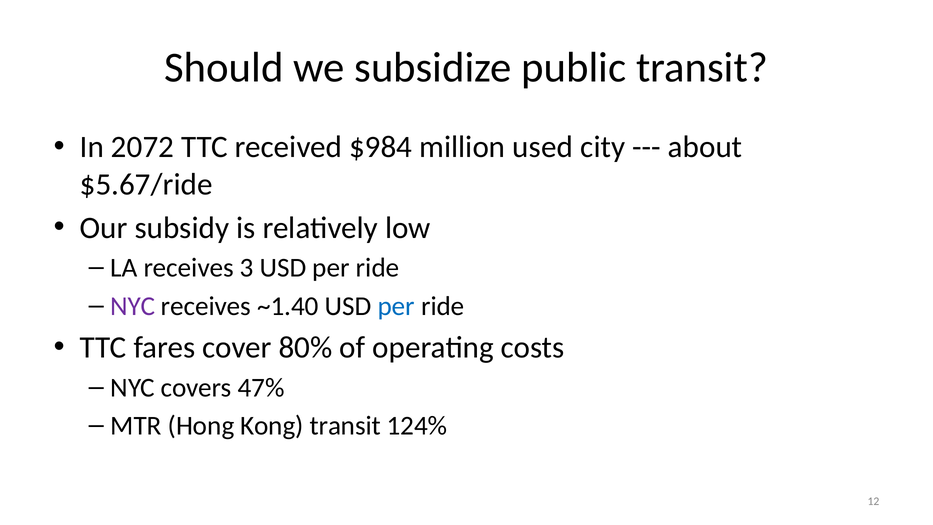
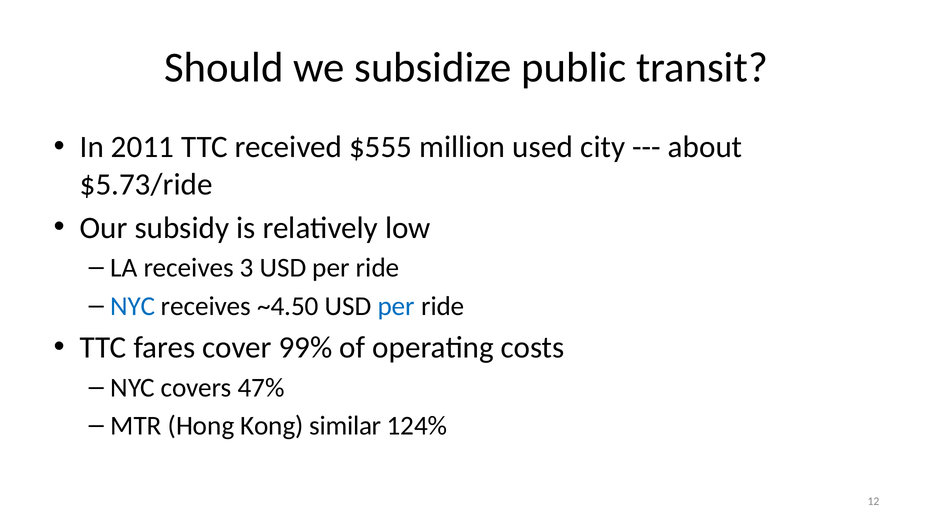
2072: 2072 -> 2011
$984: $984 -> $555
$5.67/ride: $5.67/ride -> $5.73/ride
NYC at (133, 306) colour: purple -> blue
~1.40: ~1.40 -> ~4.50
80%: 80% -> 99%
Kong transit: transit -> similar
